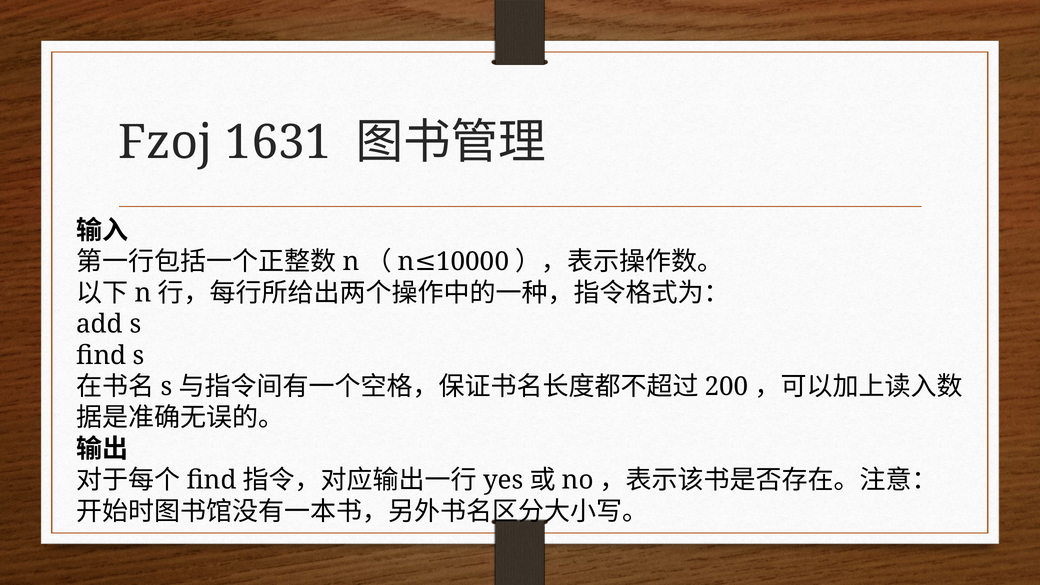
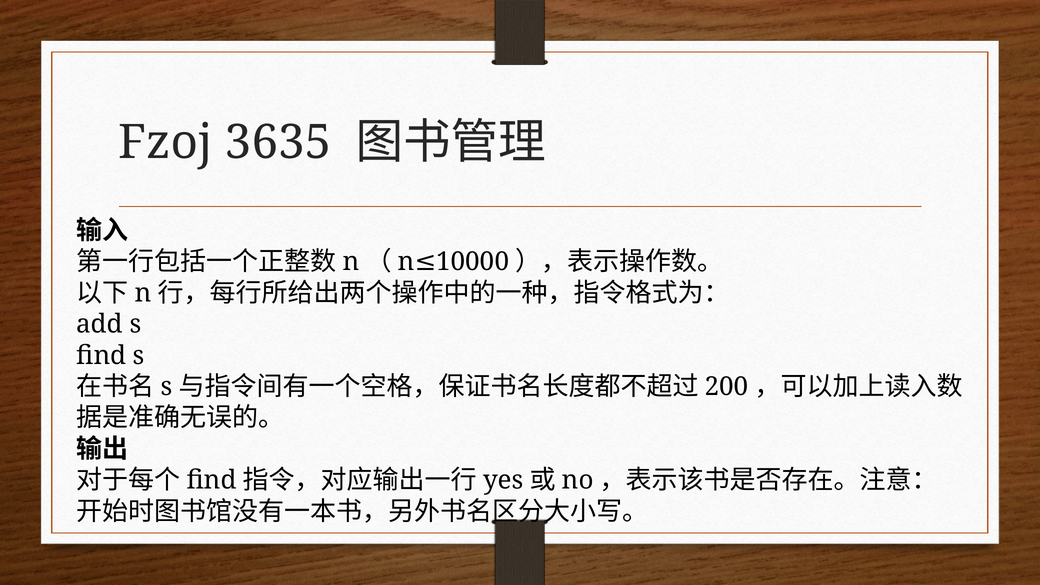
1631: 1631 -> 3635
